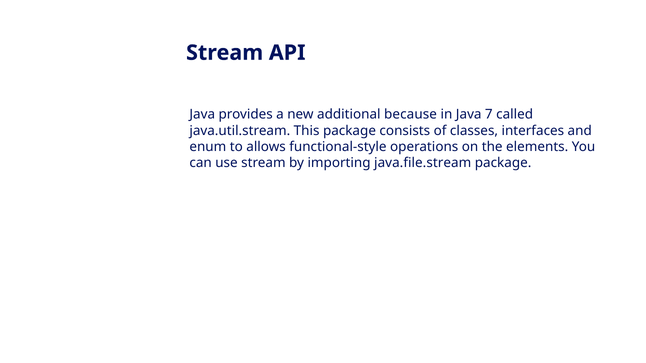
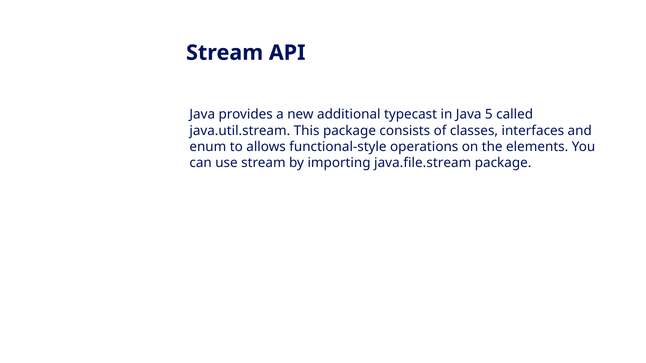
because: because -> typecast
7: 7 -> 5
